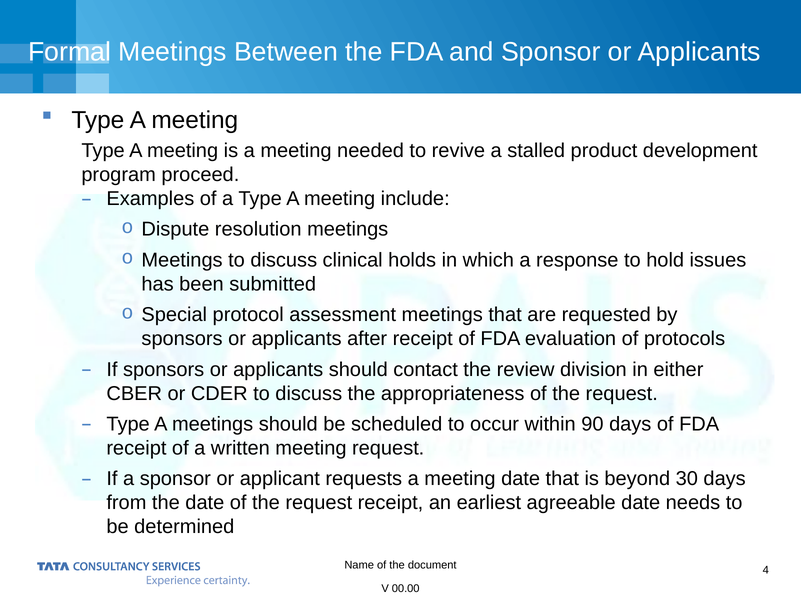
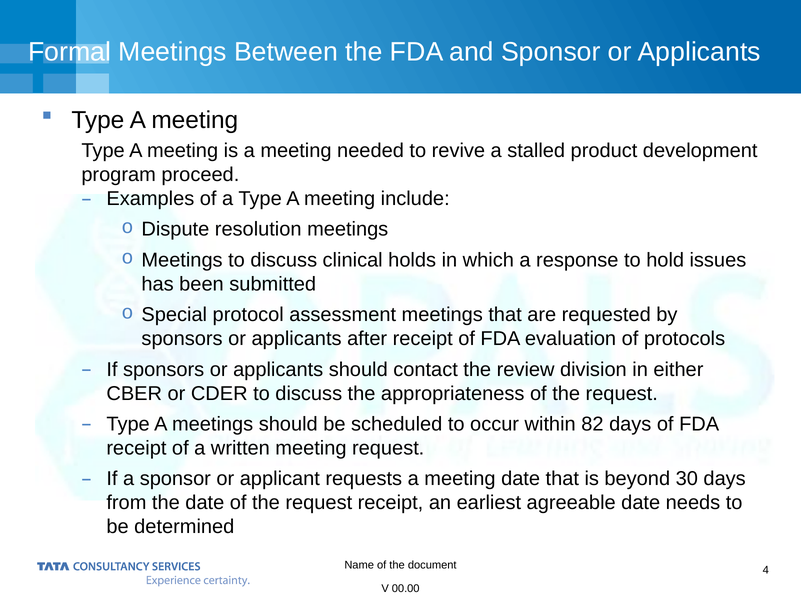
90: 90 -> 82
